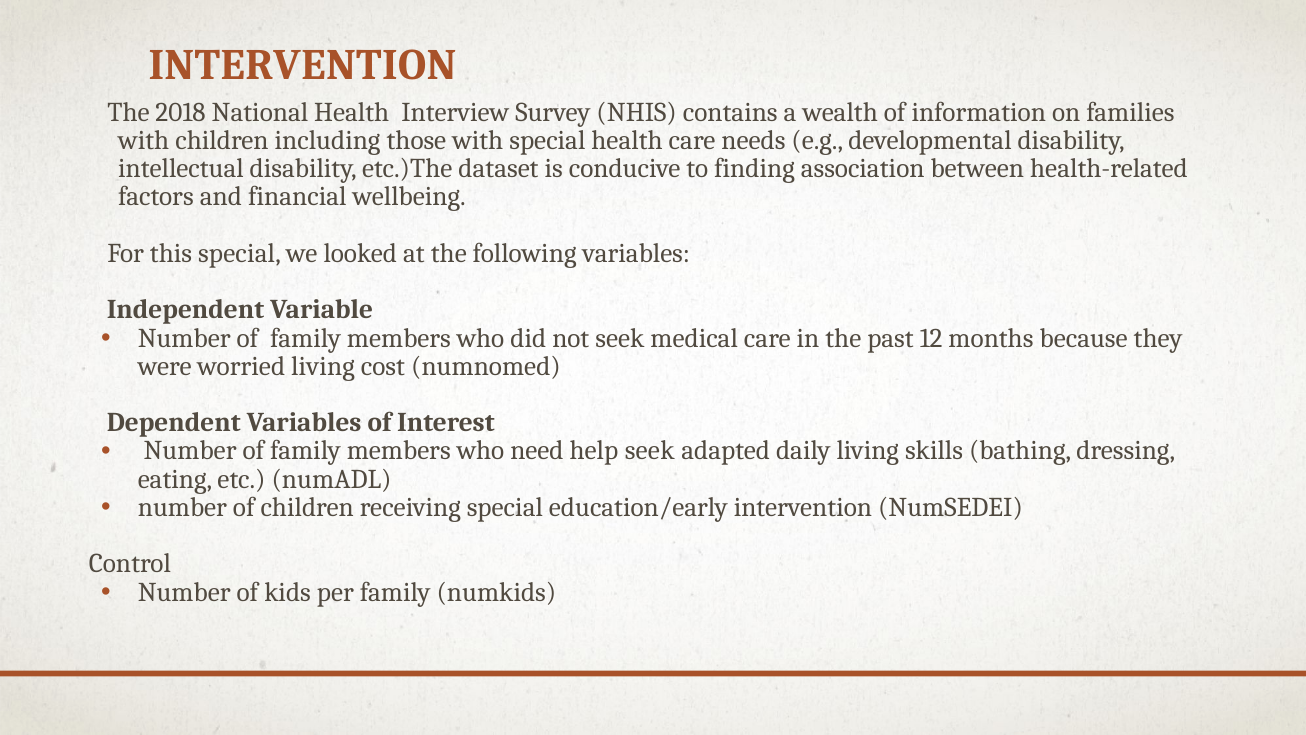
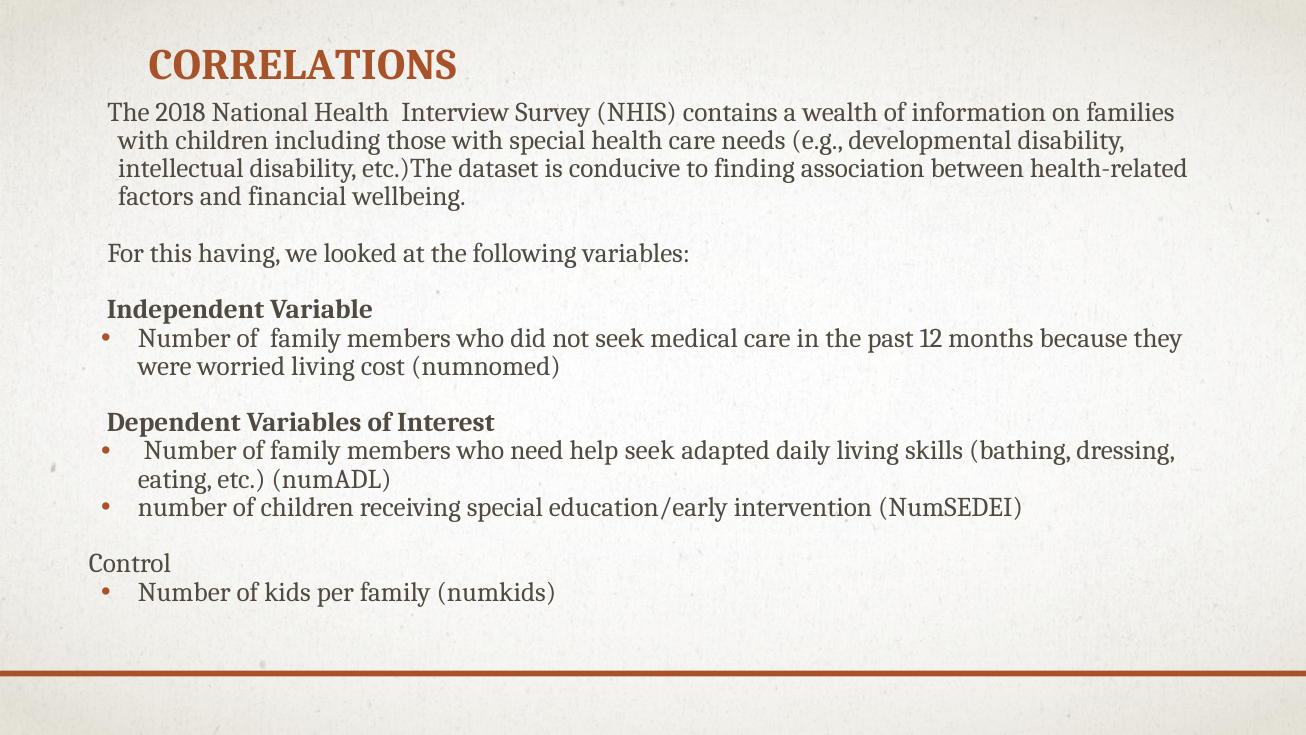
INTERVENTION at (302, 65): INTERVENTION -> CORRELATIONS
this special: special -> having
